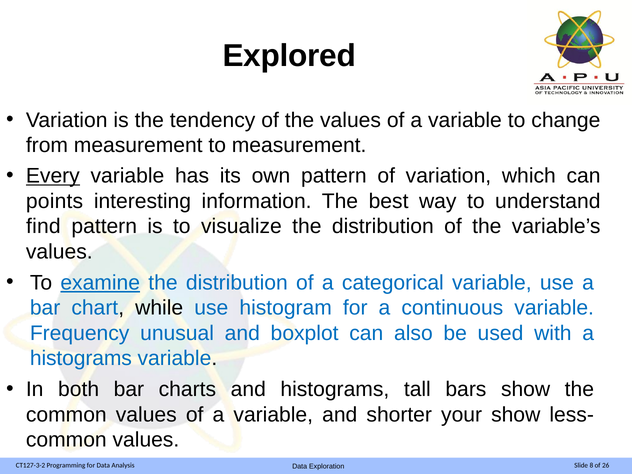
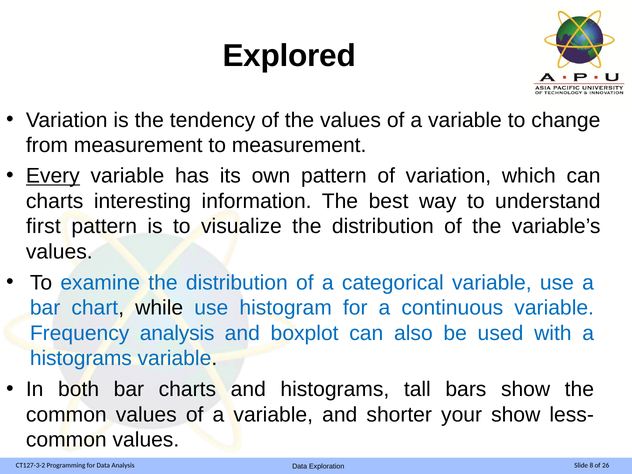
points at (55, 201): points -> charts
find: find -> first
examine underline: present -> none
Frequency unusual: unusual -> analysis
